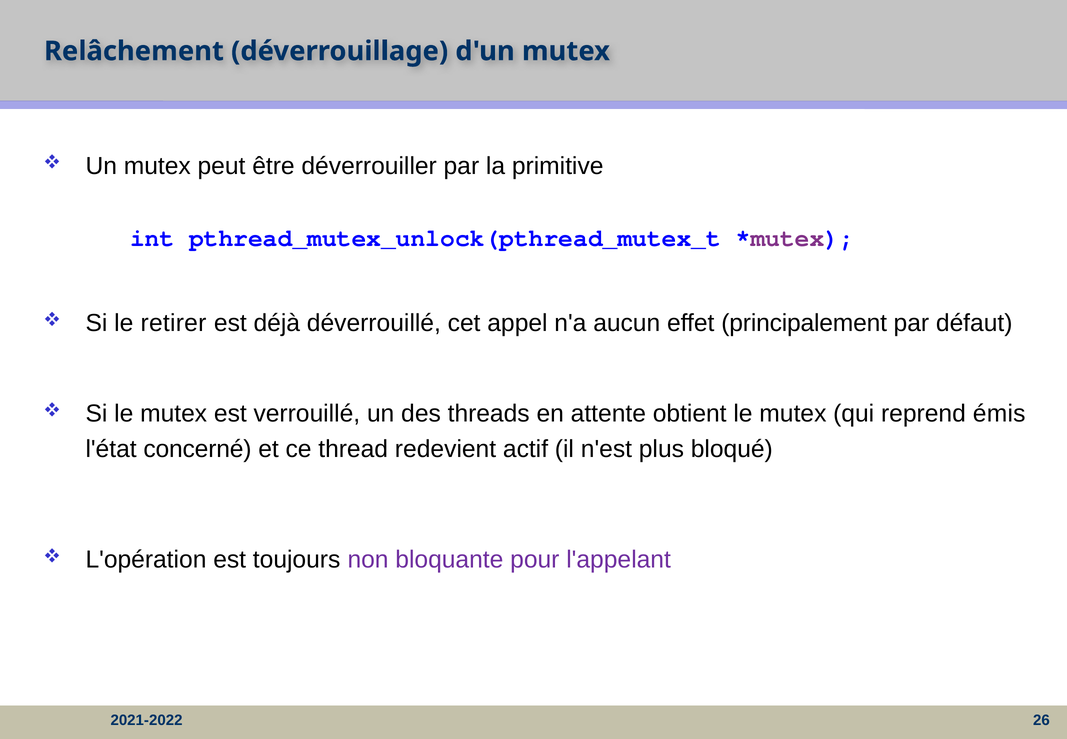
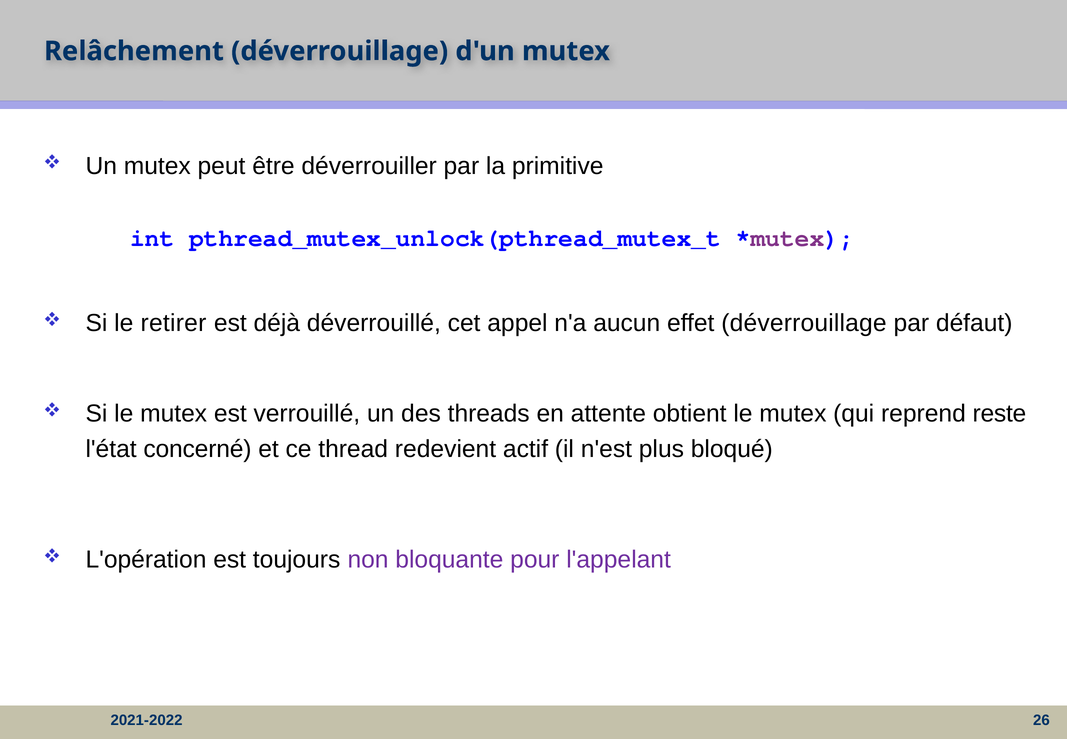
effet principalement: principalement -> déverrouillage
émis: émis -> reste
